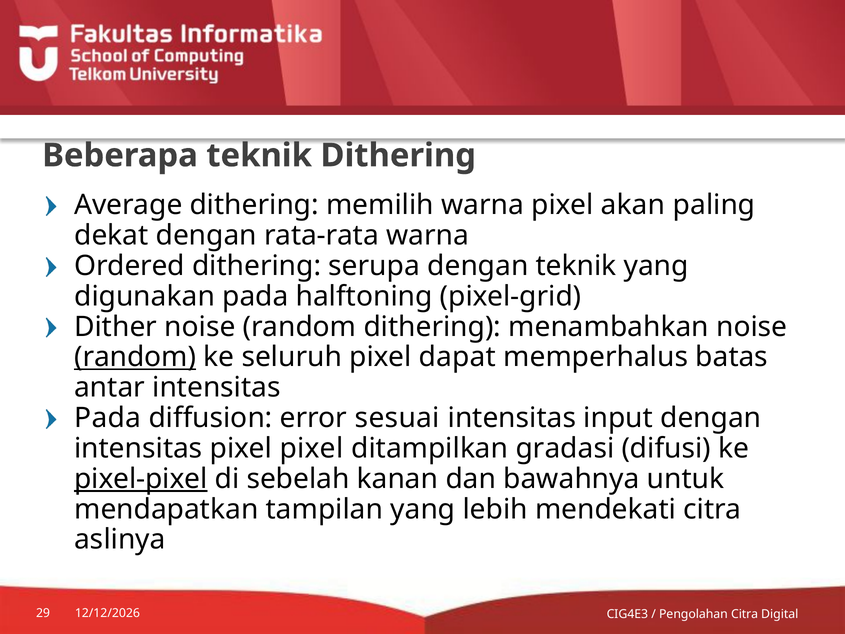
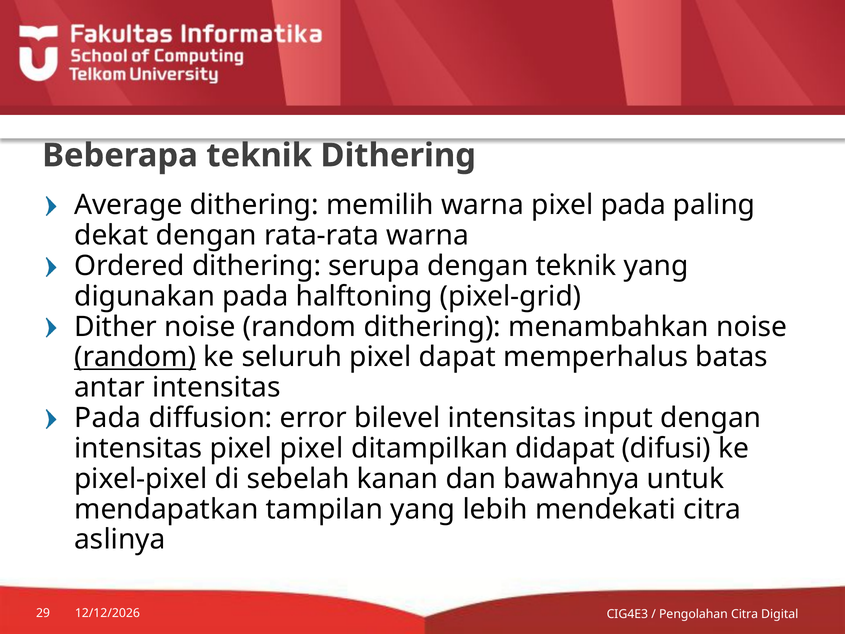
pixel akan: akan -> pada
sesuai: sesuai -> bilevel
gradasi: gradasi -> didapat
pixel-pixel underline: present -> none
